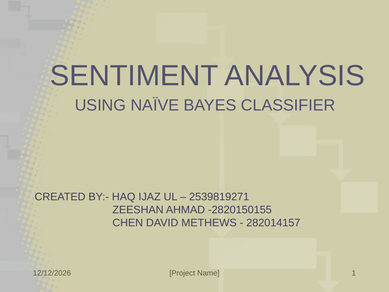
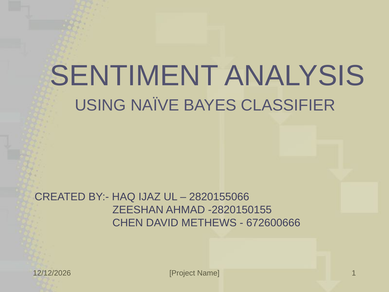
2539819271: 2539819271 -> 2820155066
282014157: 282014157 -> 672600666
